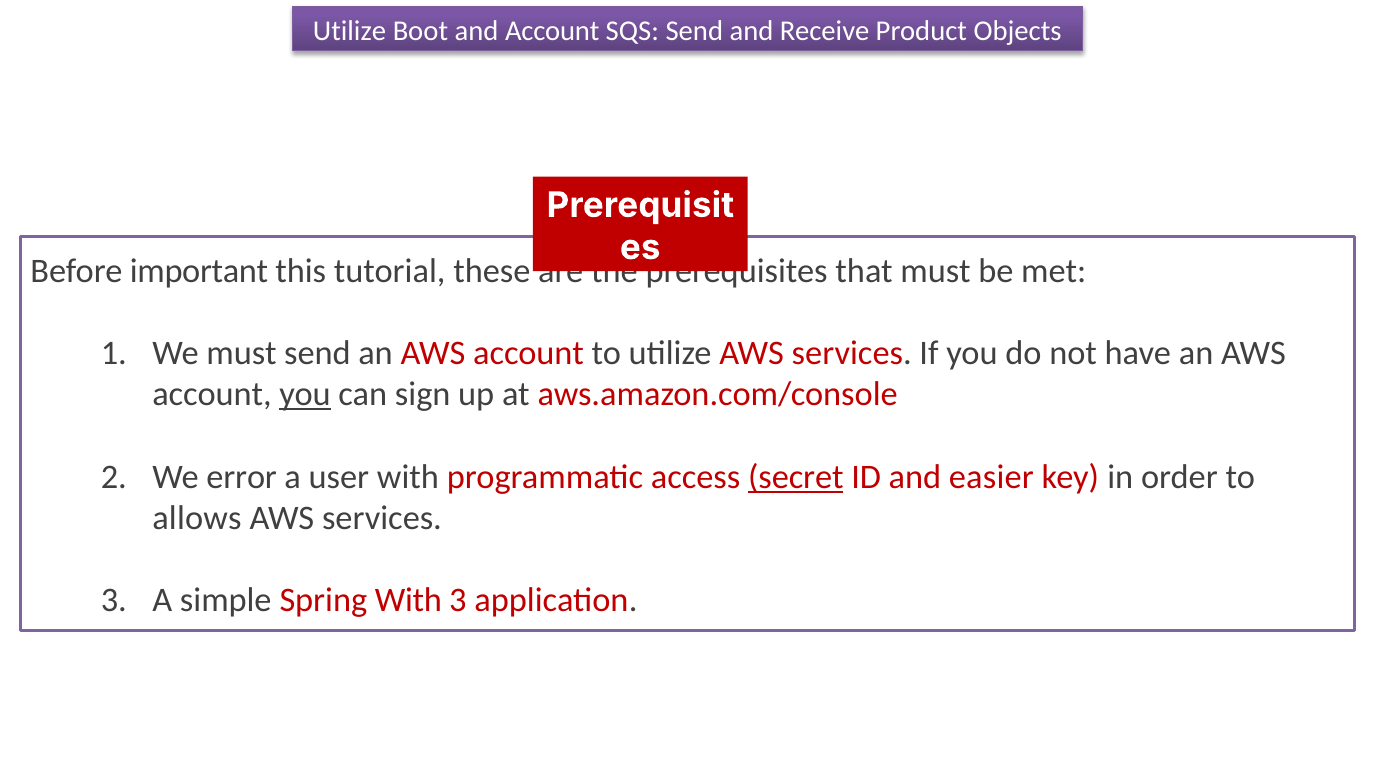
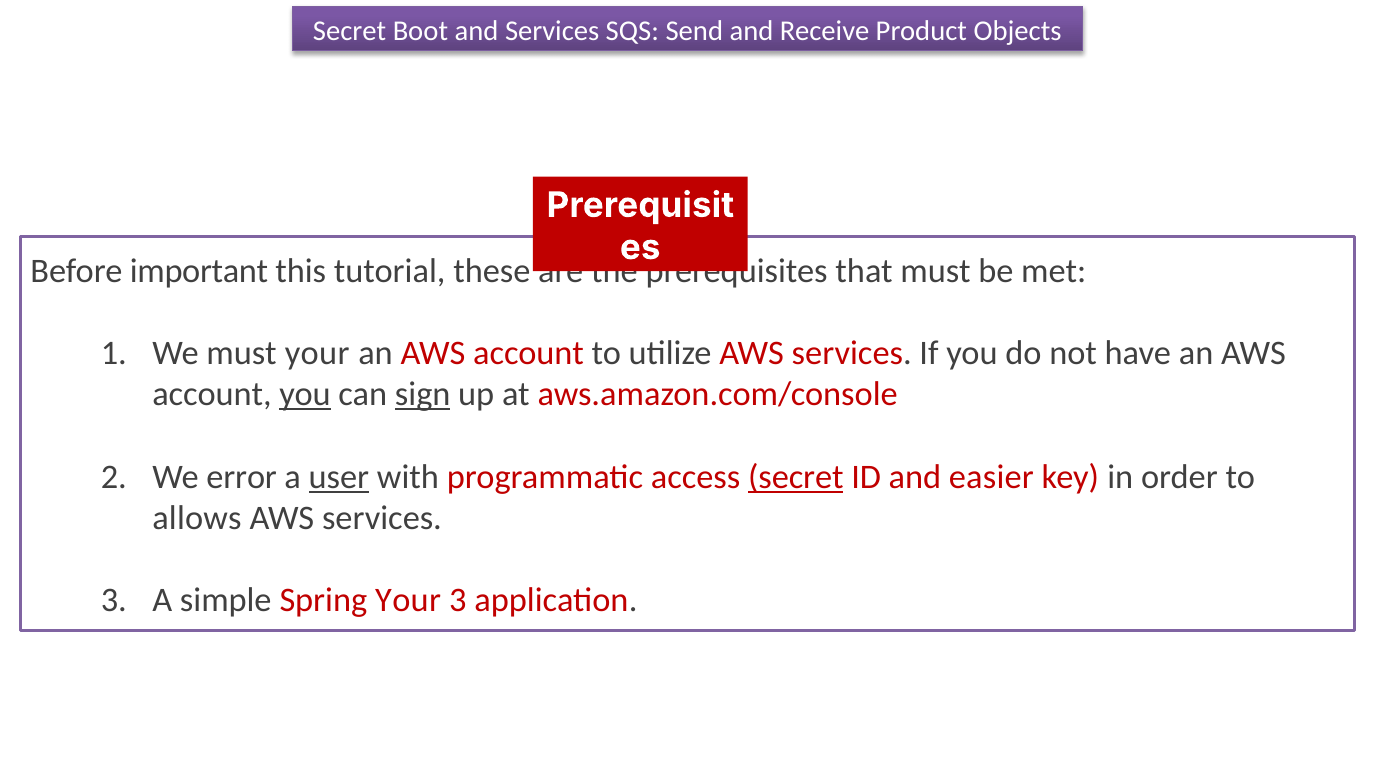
Utilize at (350, 31): Utilize -> Secret
and Account: Account -> Services
must send: send -> your
sign underline: none -> present
user underline: none -> present
Spring With: With -> Your
